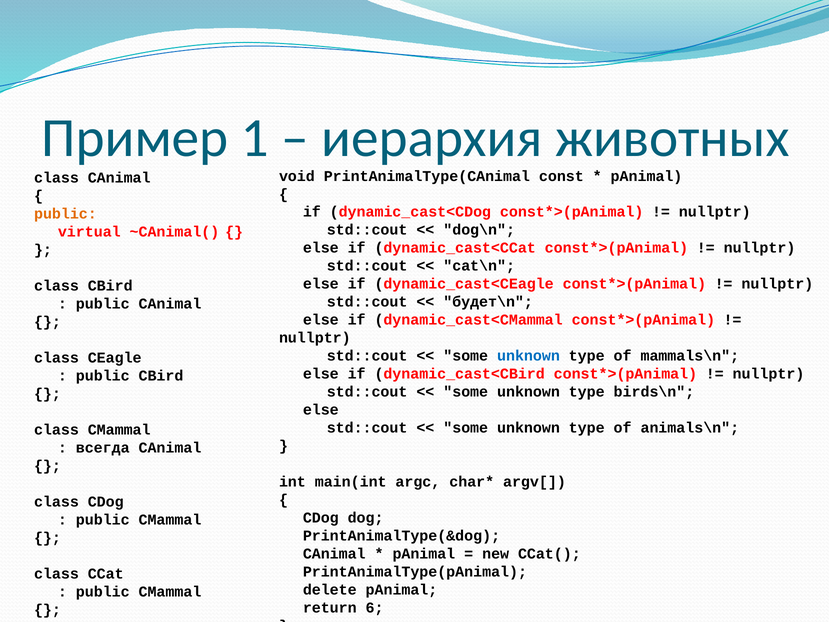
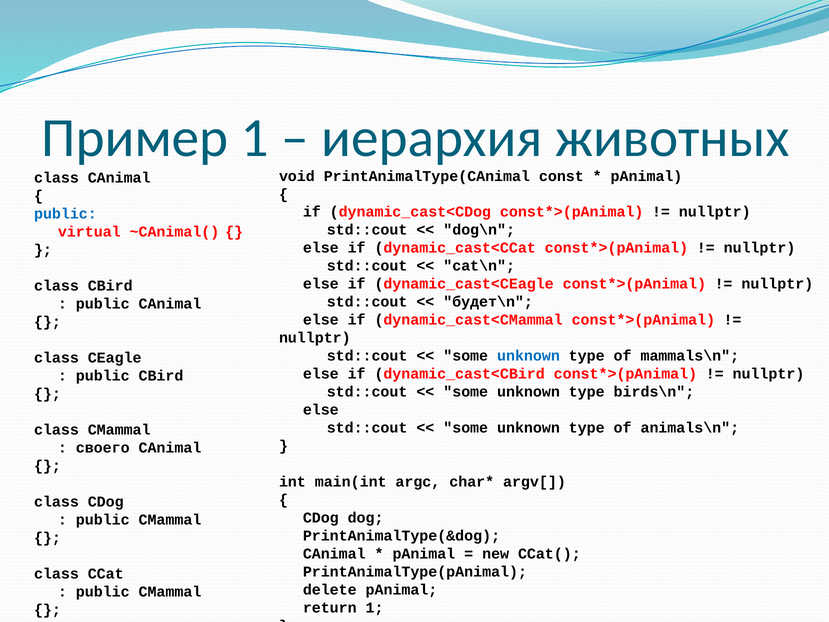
public at (65, 214) colour: orange -> blue
всегда: всегда -> своего
return 6: 6 -> 1
